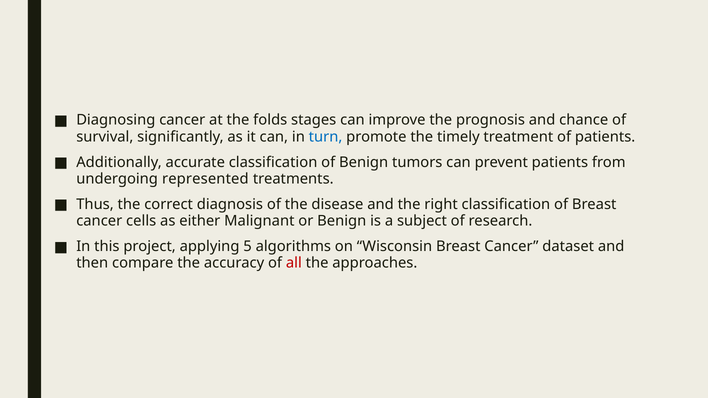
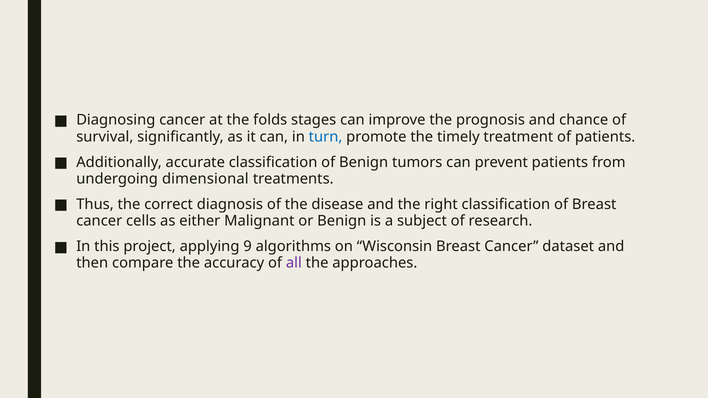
represented: represented -> dimensional
5: 5 -> 9
all colour: red -> purple
